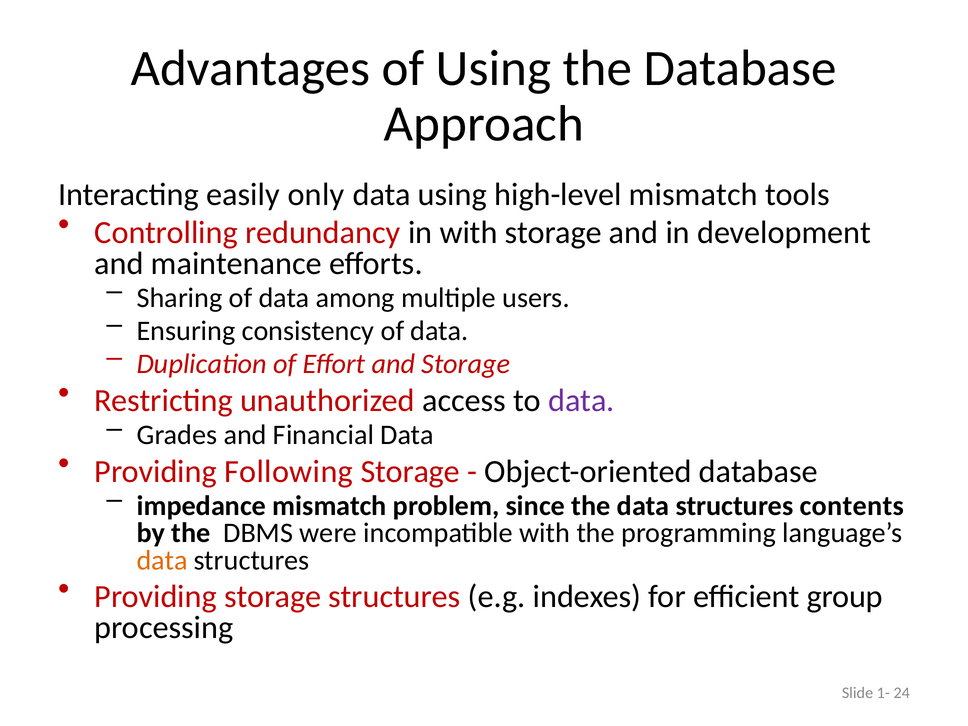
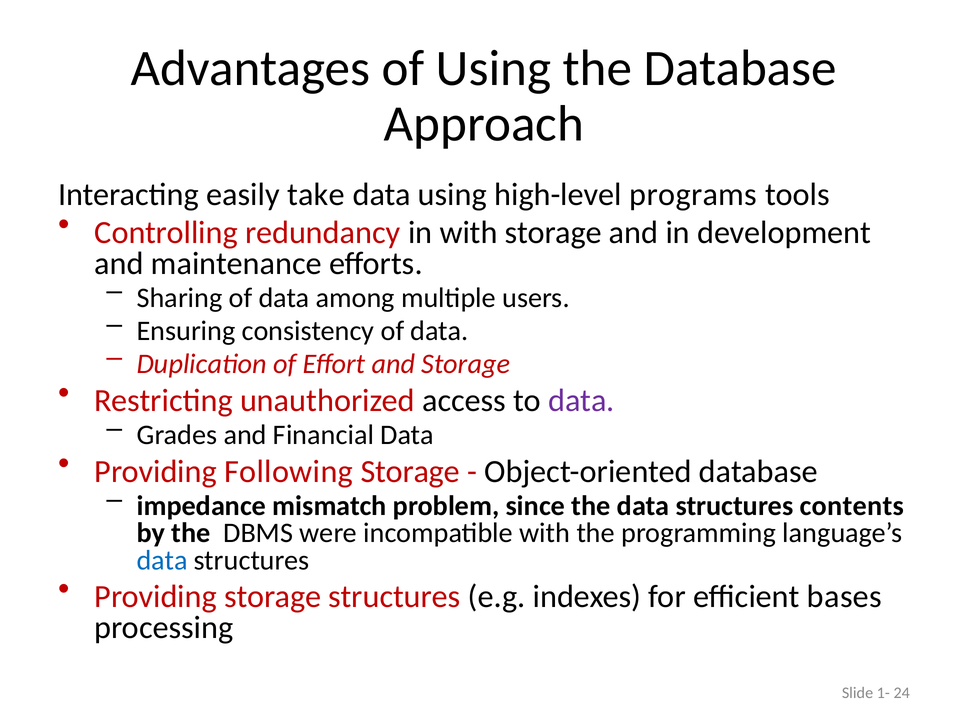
only: only -> take
high-level mismatch: mismatch -> programs
data at (162, 560) colour: orange -> blue
group: group -> bases
